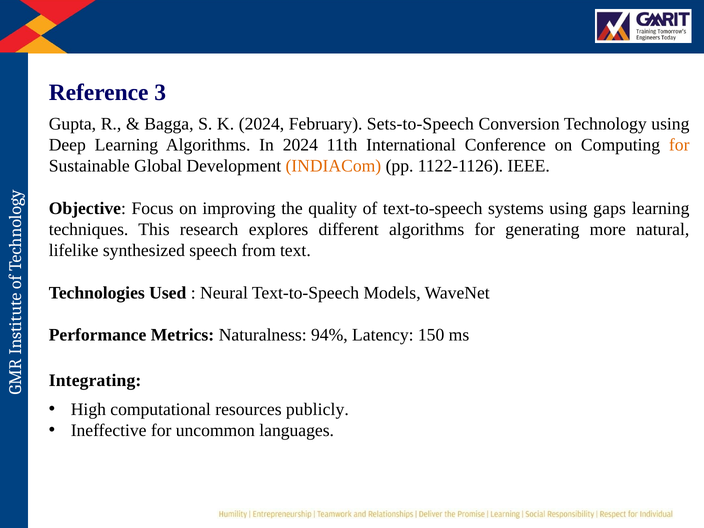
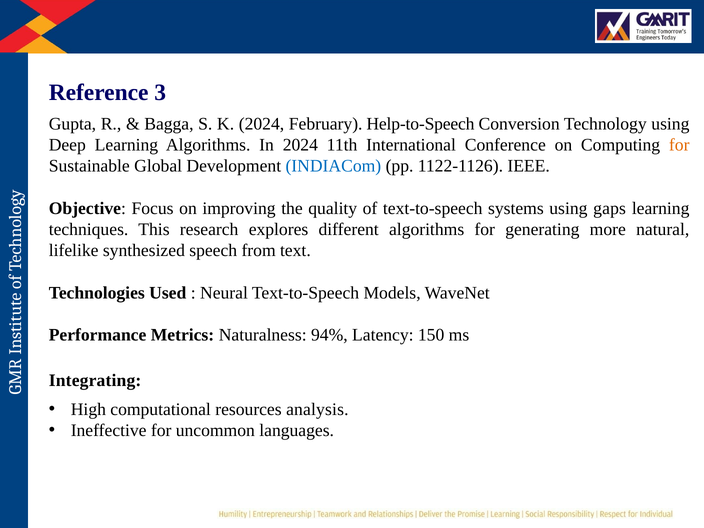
Sets-to-Speech: Sets-to-Speech -> Help-to-Speech
INDIACom colour: orange -> blue
publicly: publicly -> analysis
